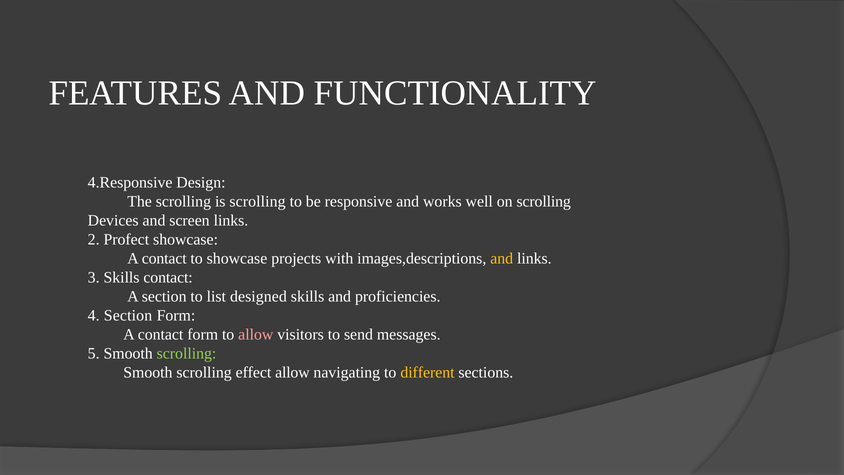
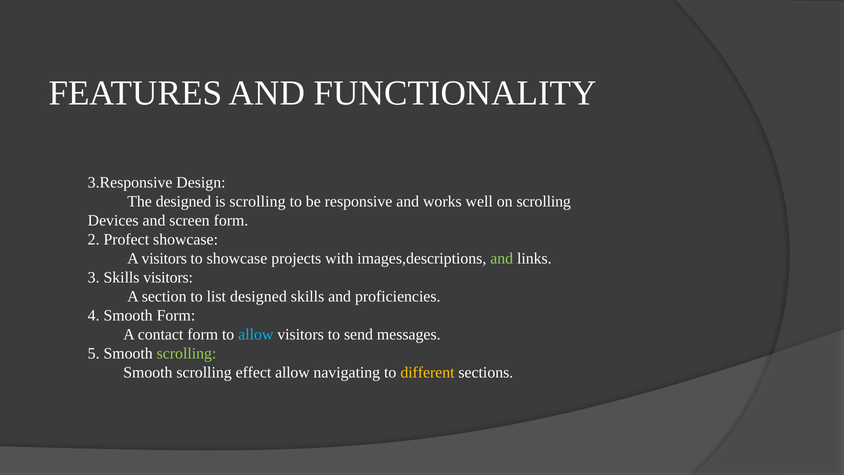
4.Responsive: 4.Responsive -> 3.Responsive
The scrolling: scrolling -> designed
screen links: links -> form
contact at (164, 258): contact -> visitors
and at (502, 258) colour: yellow -> light green
Skills contact: contact -> visitors
4 Section: Section -> Smooth
allow at (256, 334) colour: pink -> light blue
